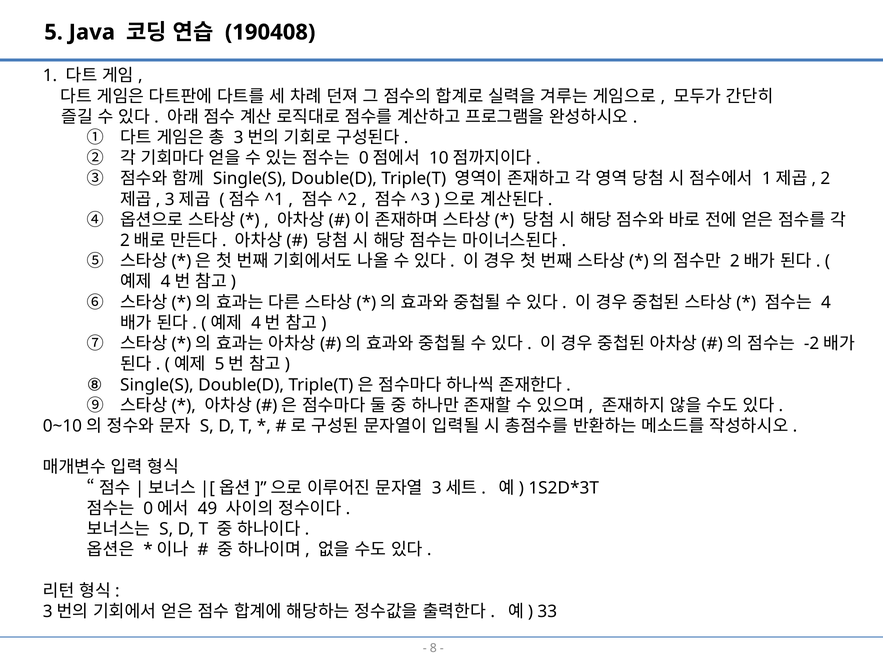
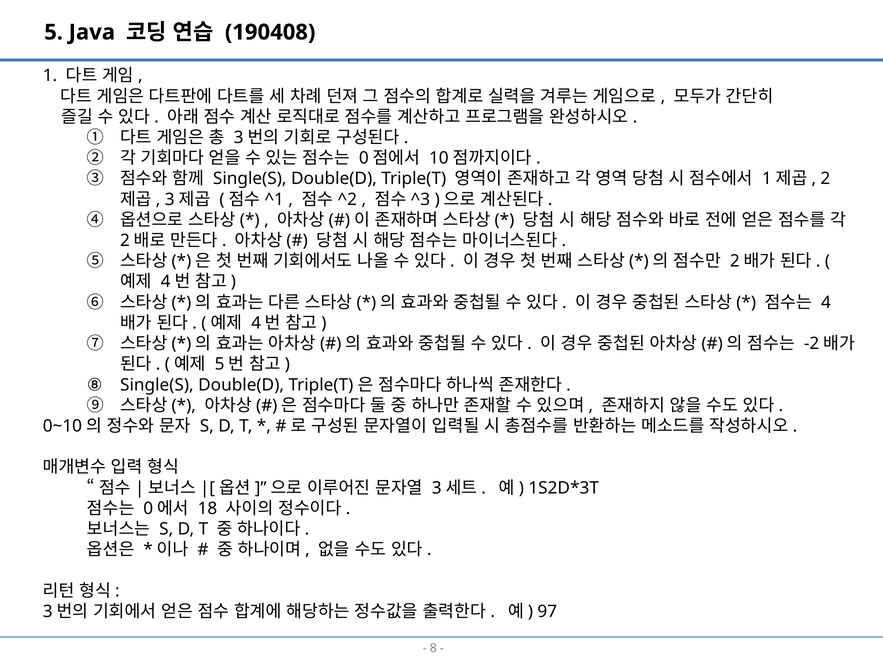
49: 49 -> 18
33: 33 -> 97
